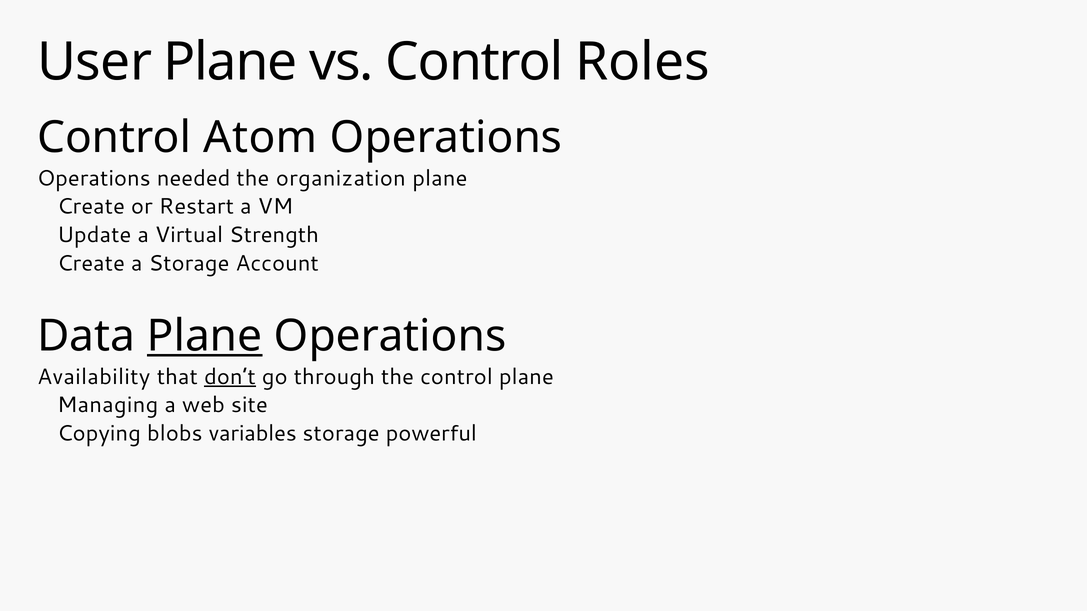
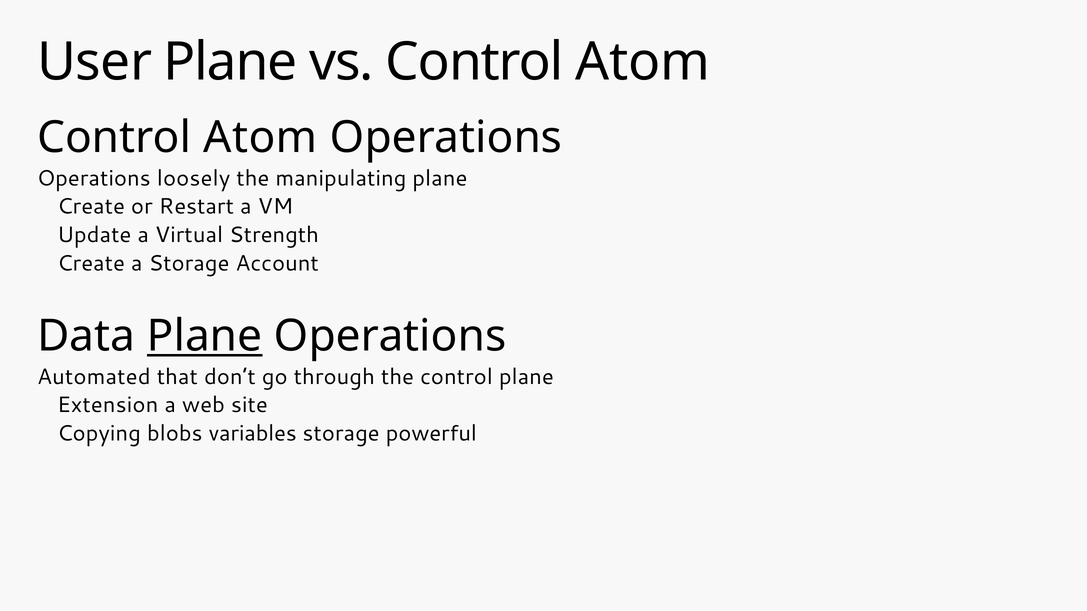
vs Control Roles: Roles -> Atom
needed: needed -> loosely
organization: organization -> manipulating
Availability: Availability -> Automated
don’t underline: present -> none
Managing: Managing -> Extension
